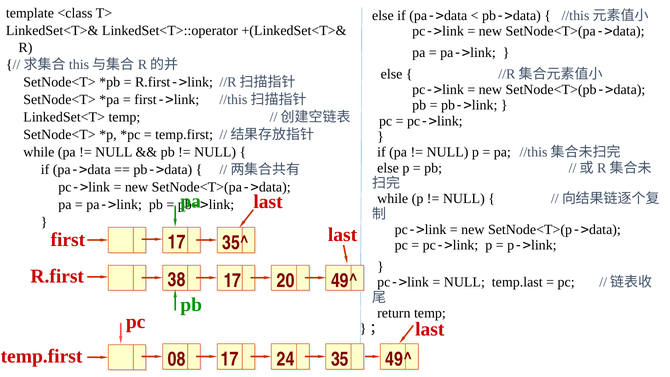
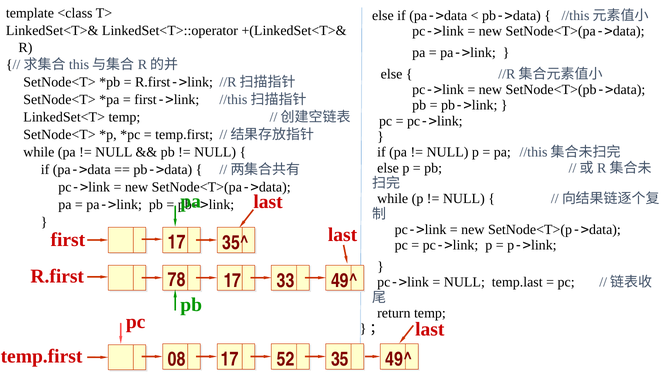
38: 38 -> 78
20: 20 -> 33
24: 24 -> 52
